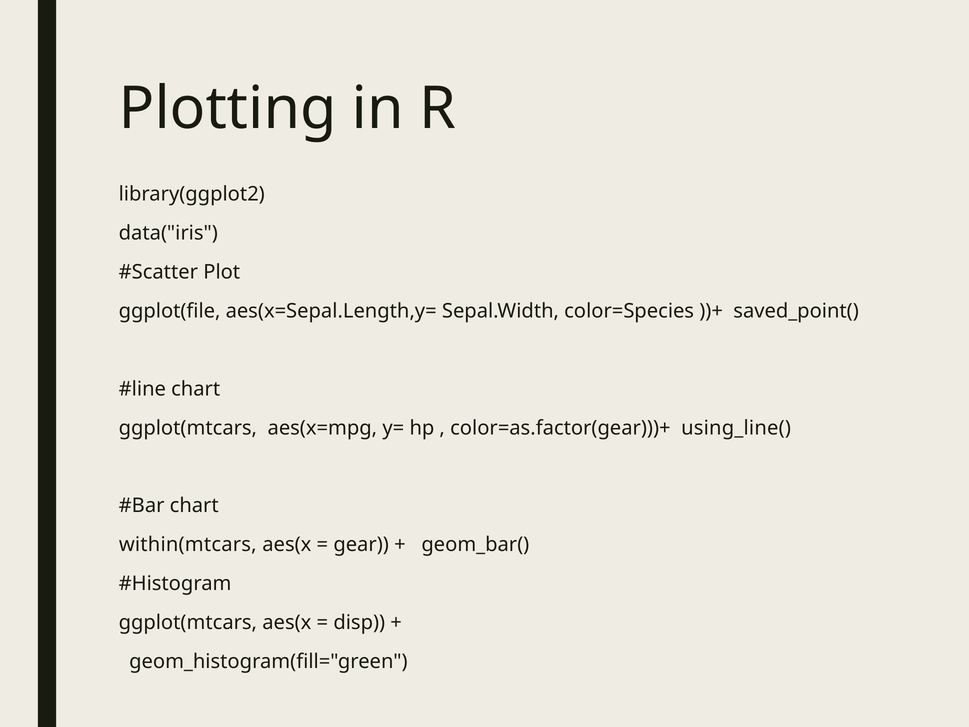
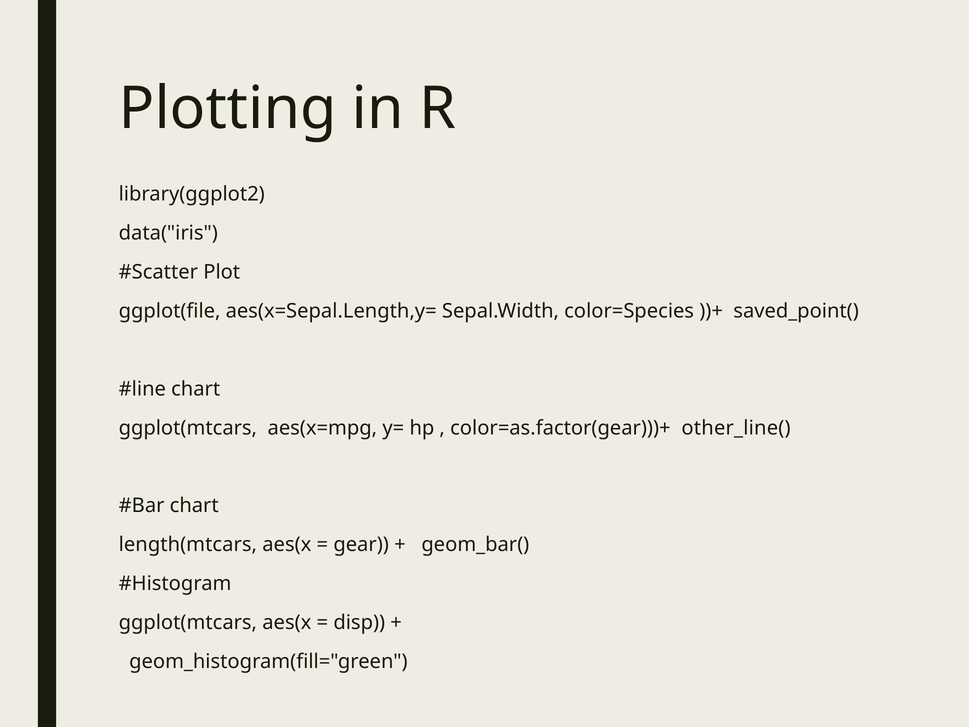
using_line(: using_line( -> other_line(
within(mtcars: within(mtcars -> length(mtcars
